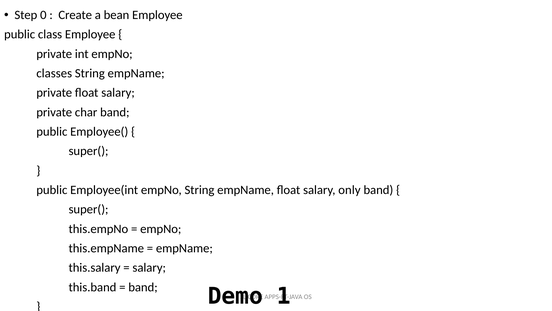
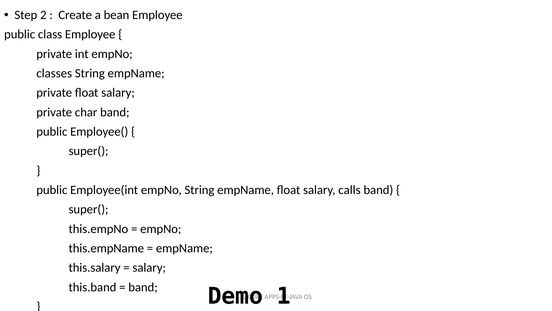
0: 0 -> 2
only: only -> calls
